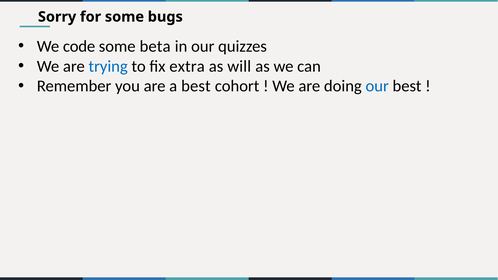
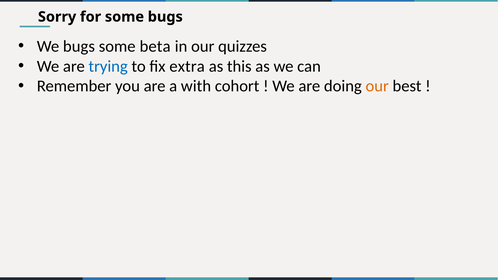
We code: code -> bugs
will: will -> this
a best: best -> with
our at (377, 86) colour: blue -> orange
